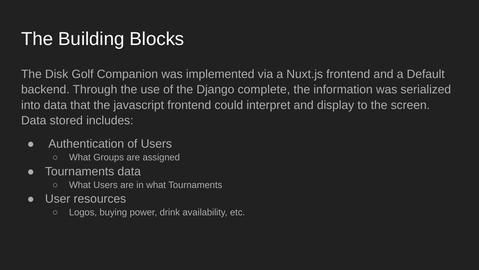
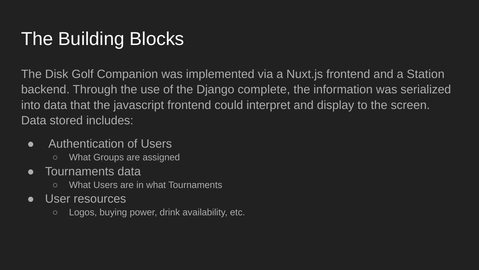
Default: Default -> Station
